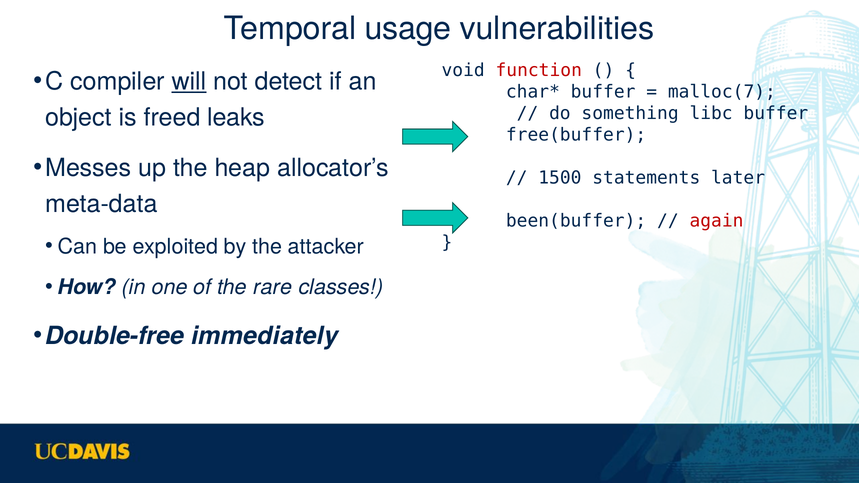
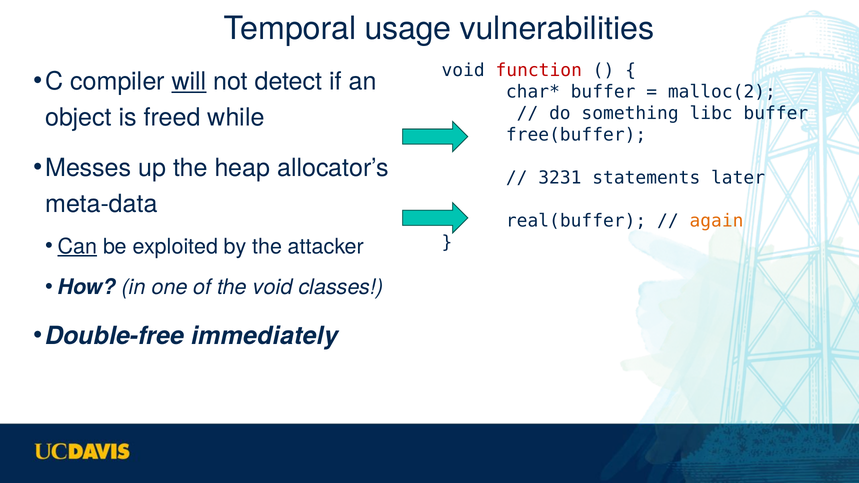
malloc(7: malloc(7 -> malloc(2
leaks: leaks -> while
1500: 1500 -> 3231
been(buffer: been(buffer -> real(buffer
again colour: red -> orange
Can underline: none -> present
the rare: rare -> void
